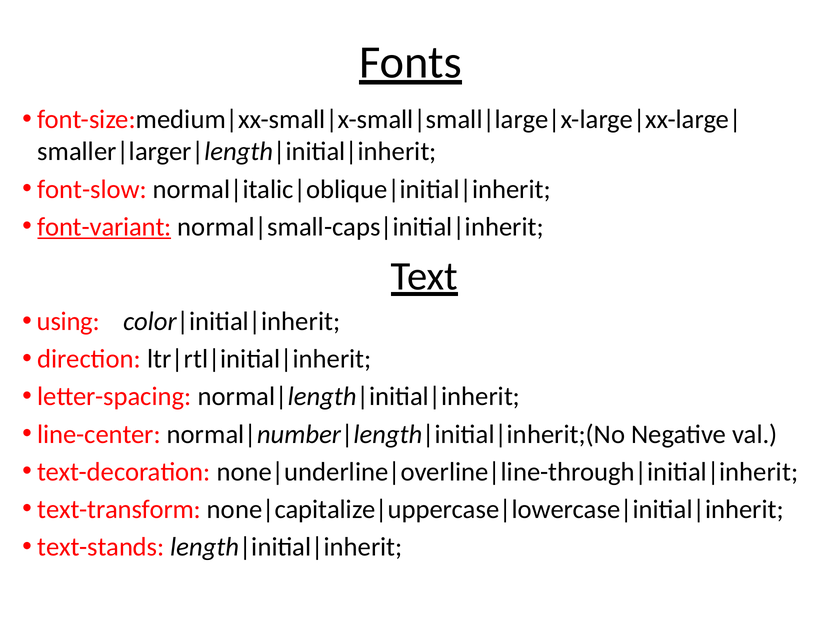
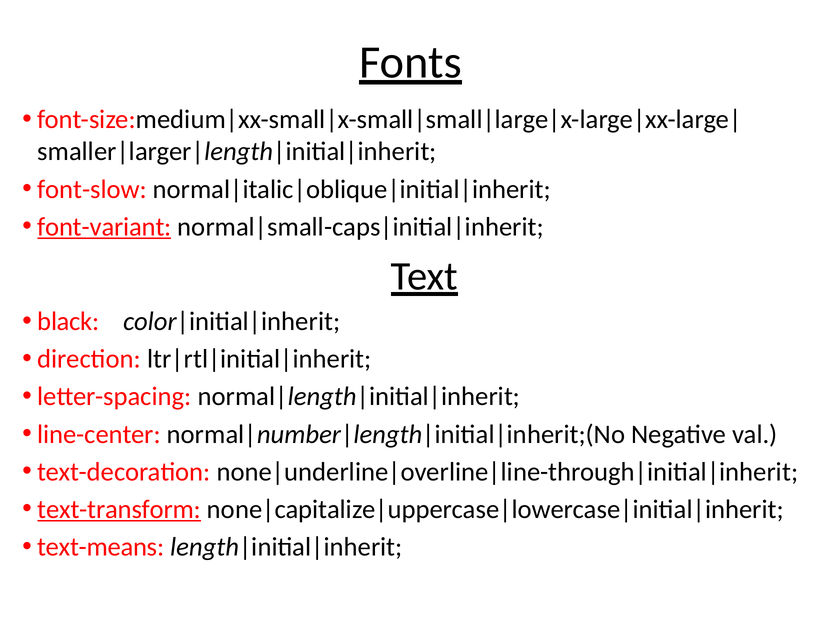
using: using -> black
text-transform underline: none -> present
text-stands: text-stands -> text-means
